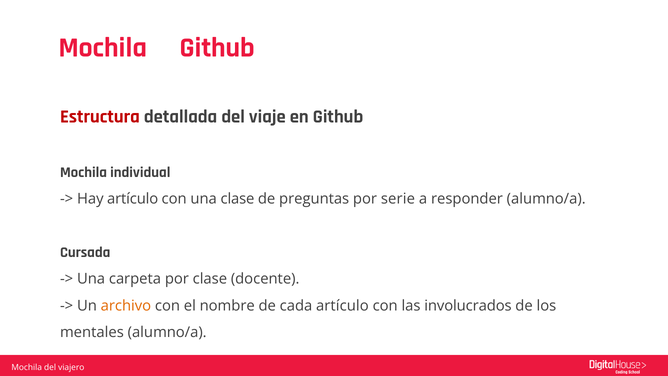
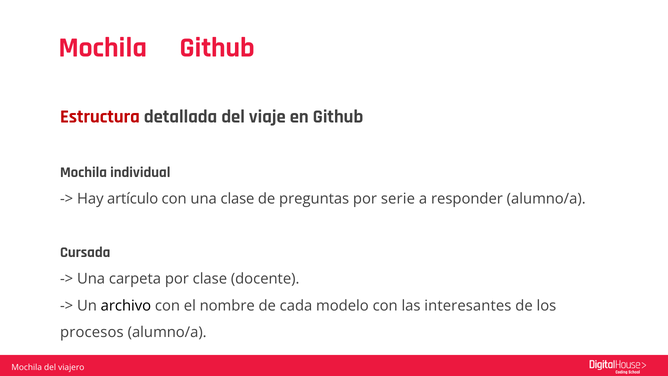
archivo colour: orange -> black
cada artículo: artículo -> modelo
involucrados: involucrados -> interesantes
mentales: mentales -> procesos
